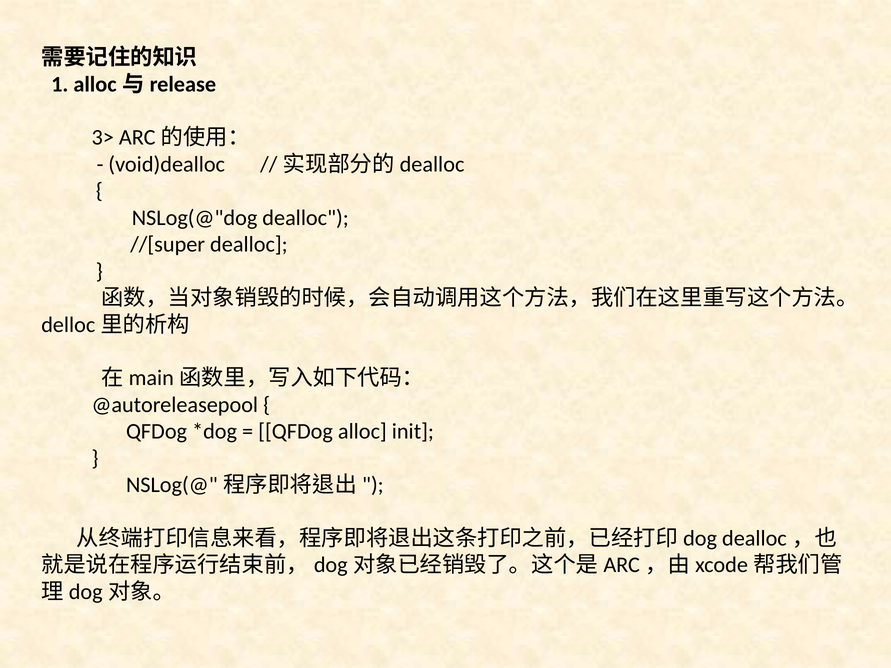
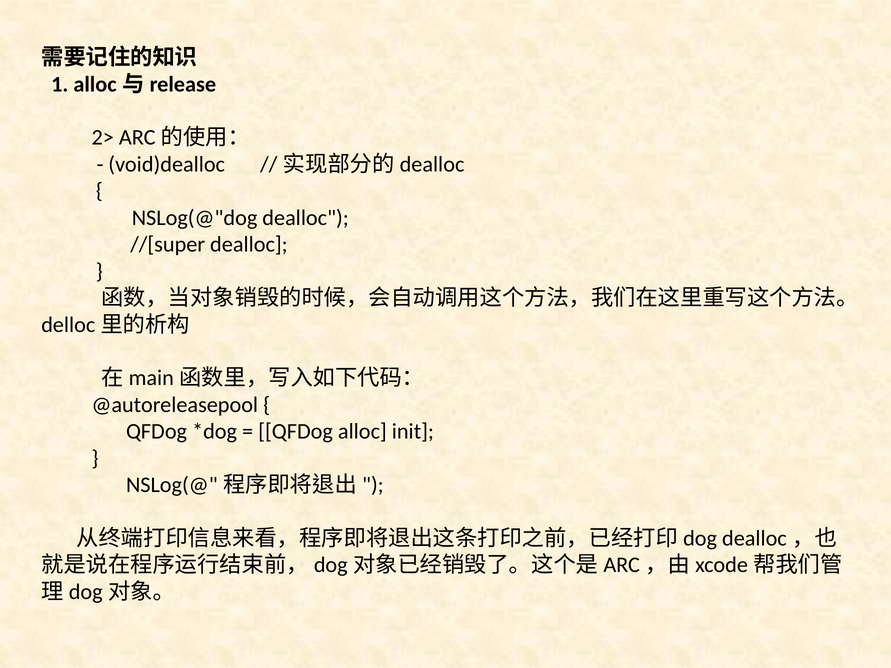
3>: 3> -> 2>
